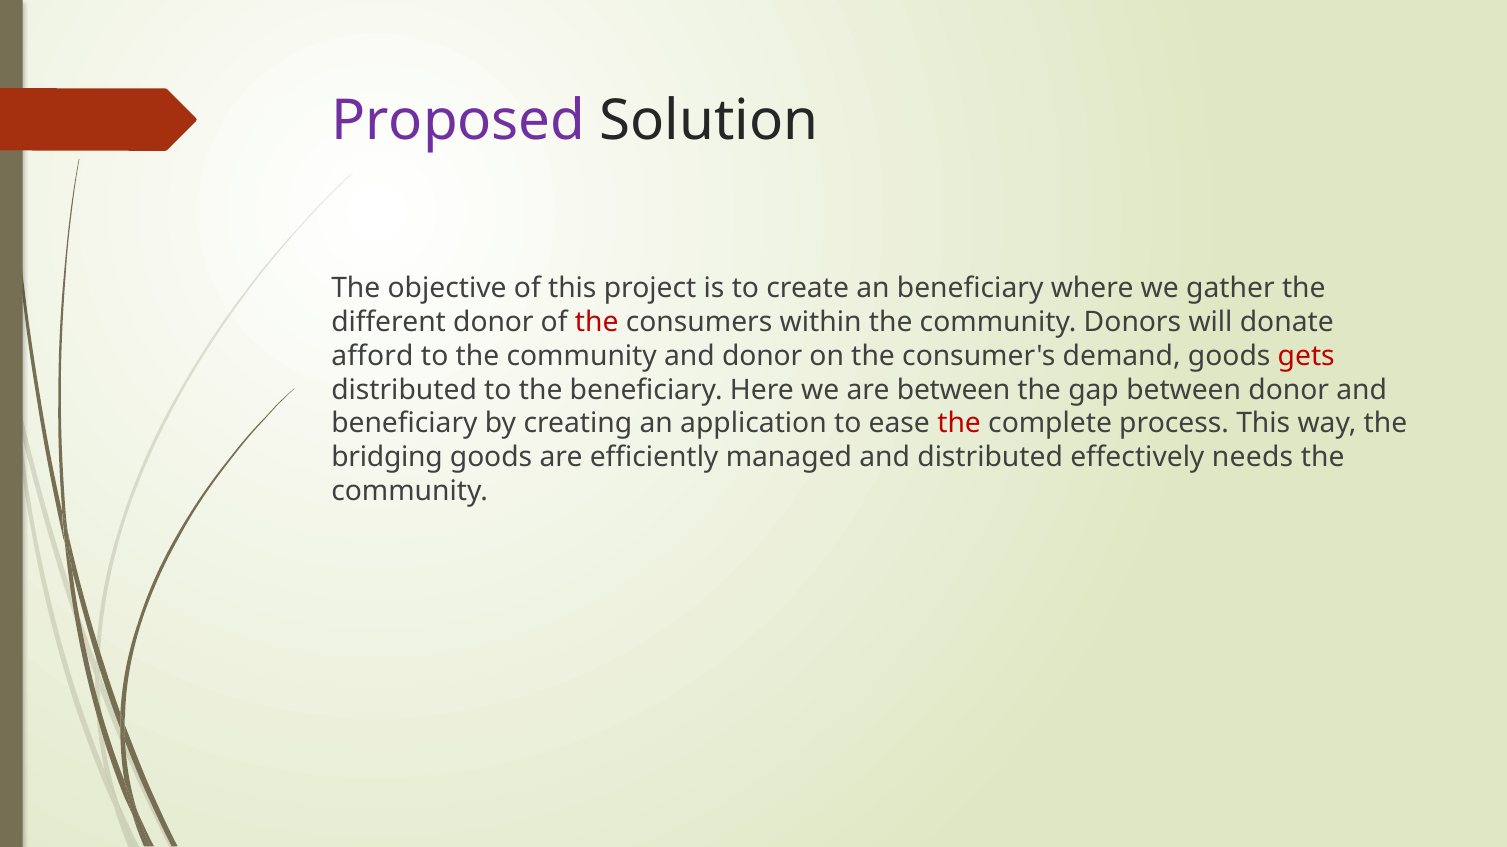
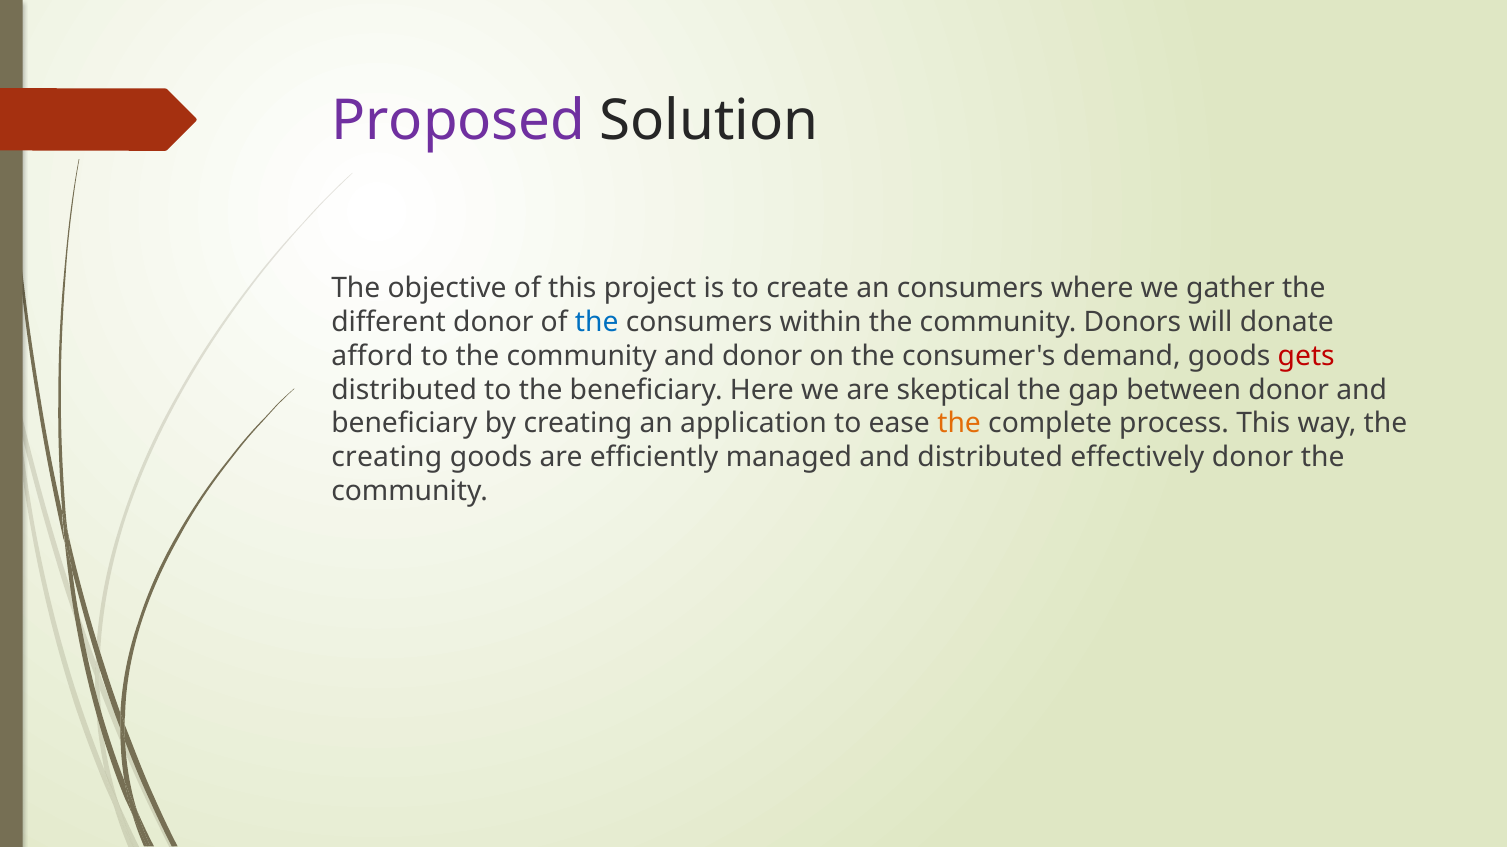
an beneficiary: beneficiary -> consumers
the at (597, 322) colour: red -> blue
are between: between -> skeptical
the at (959, 424) colour: red -> orange
bridging at (387, 458): bridging -> creating
effectively needs: needs -> donor
